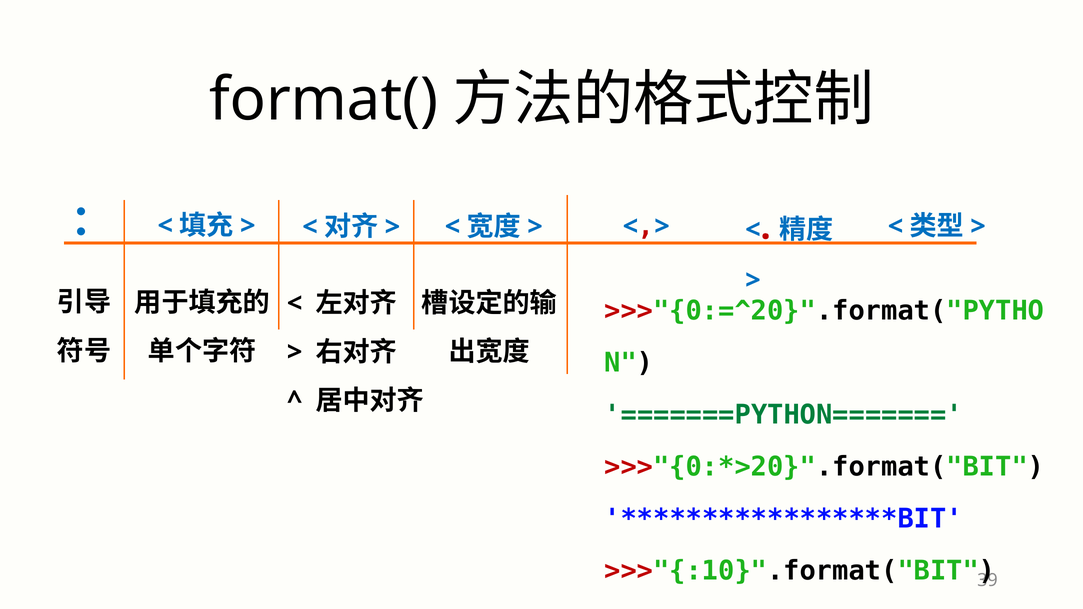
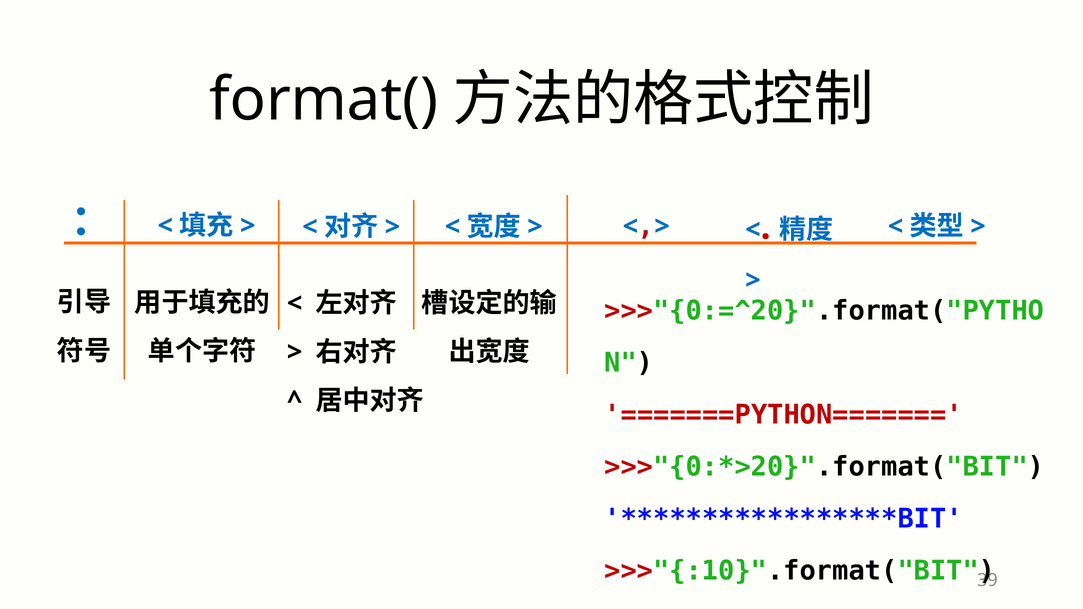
=======PYTHON======= colour: green -> red
